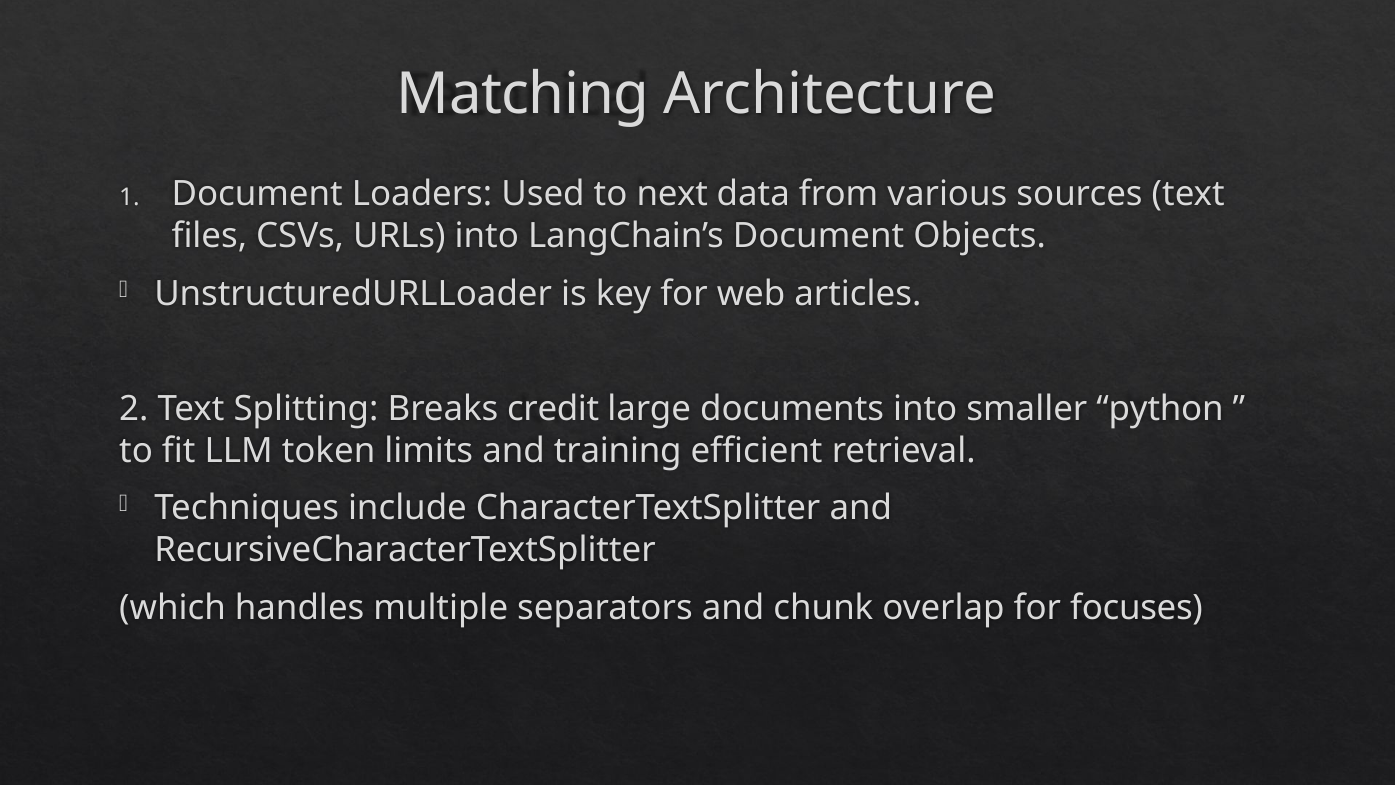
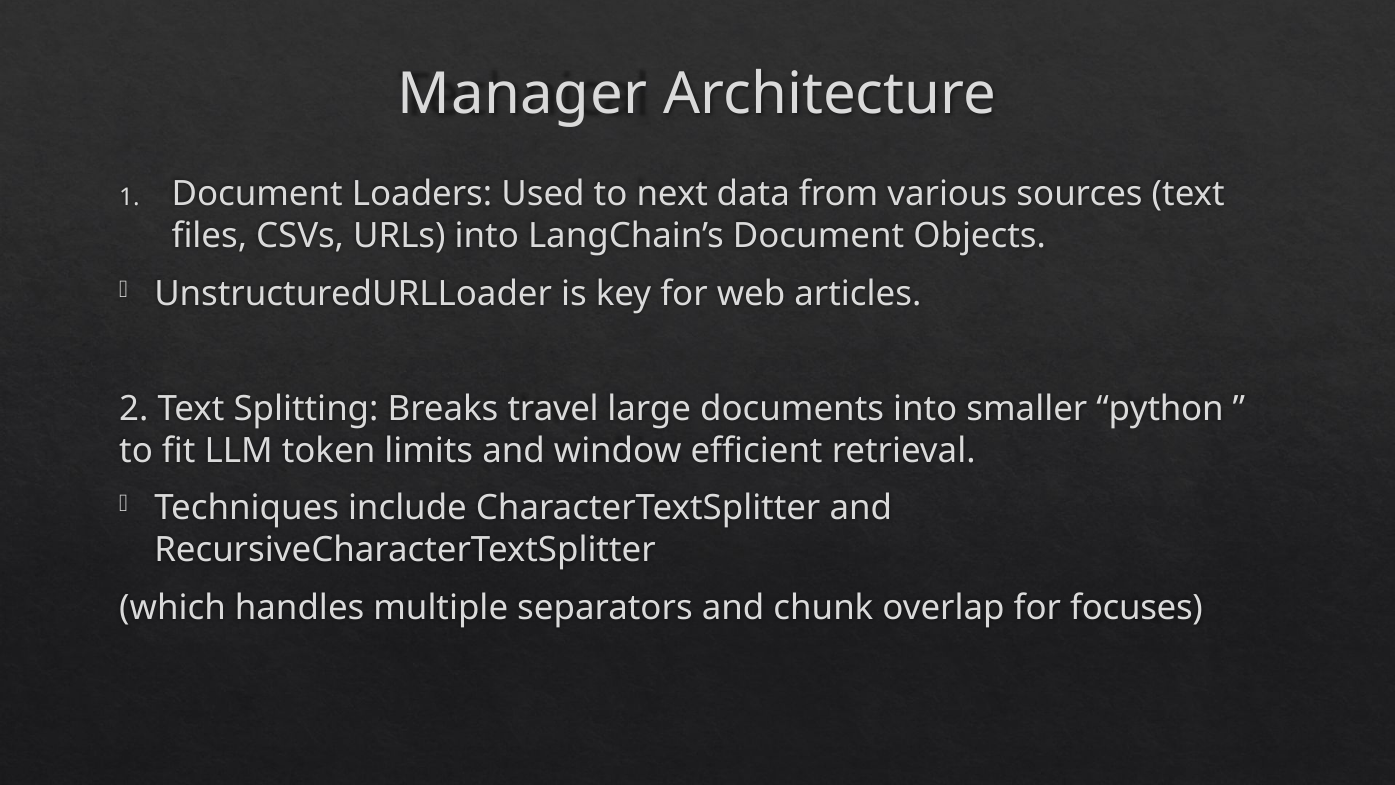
Matching: Matching -> Manager
credit: credit -> travel
training: training -> window
